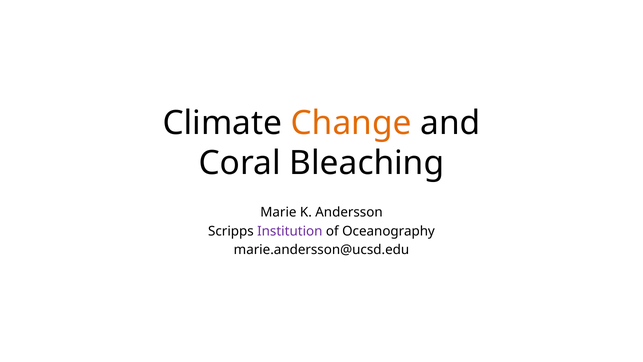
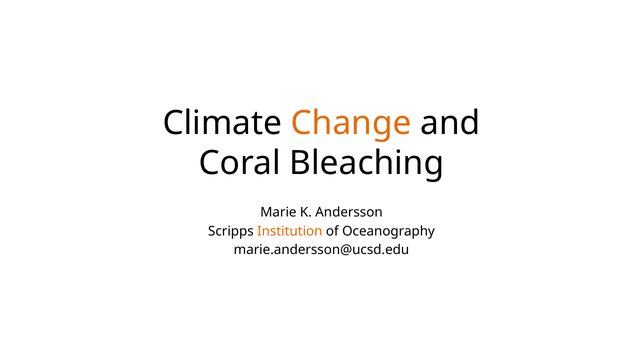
Institution colour: purple -> orange
